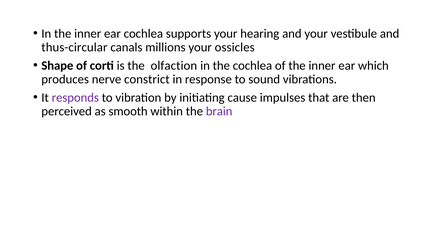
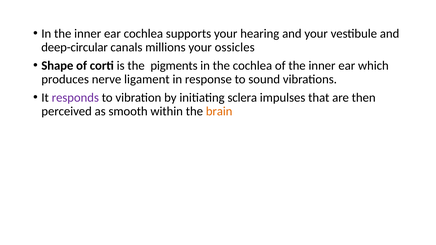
thus-circular: thus-circular -> deep-circular
olfaction: olfaction -> pigments
constrict: constrict -> ligament
cause: cause -> sclera
brain colour: purple -> orange
